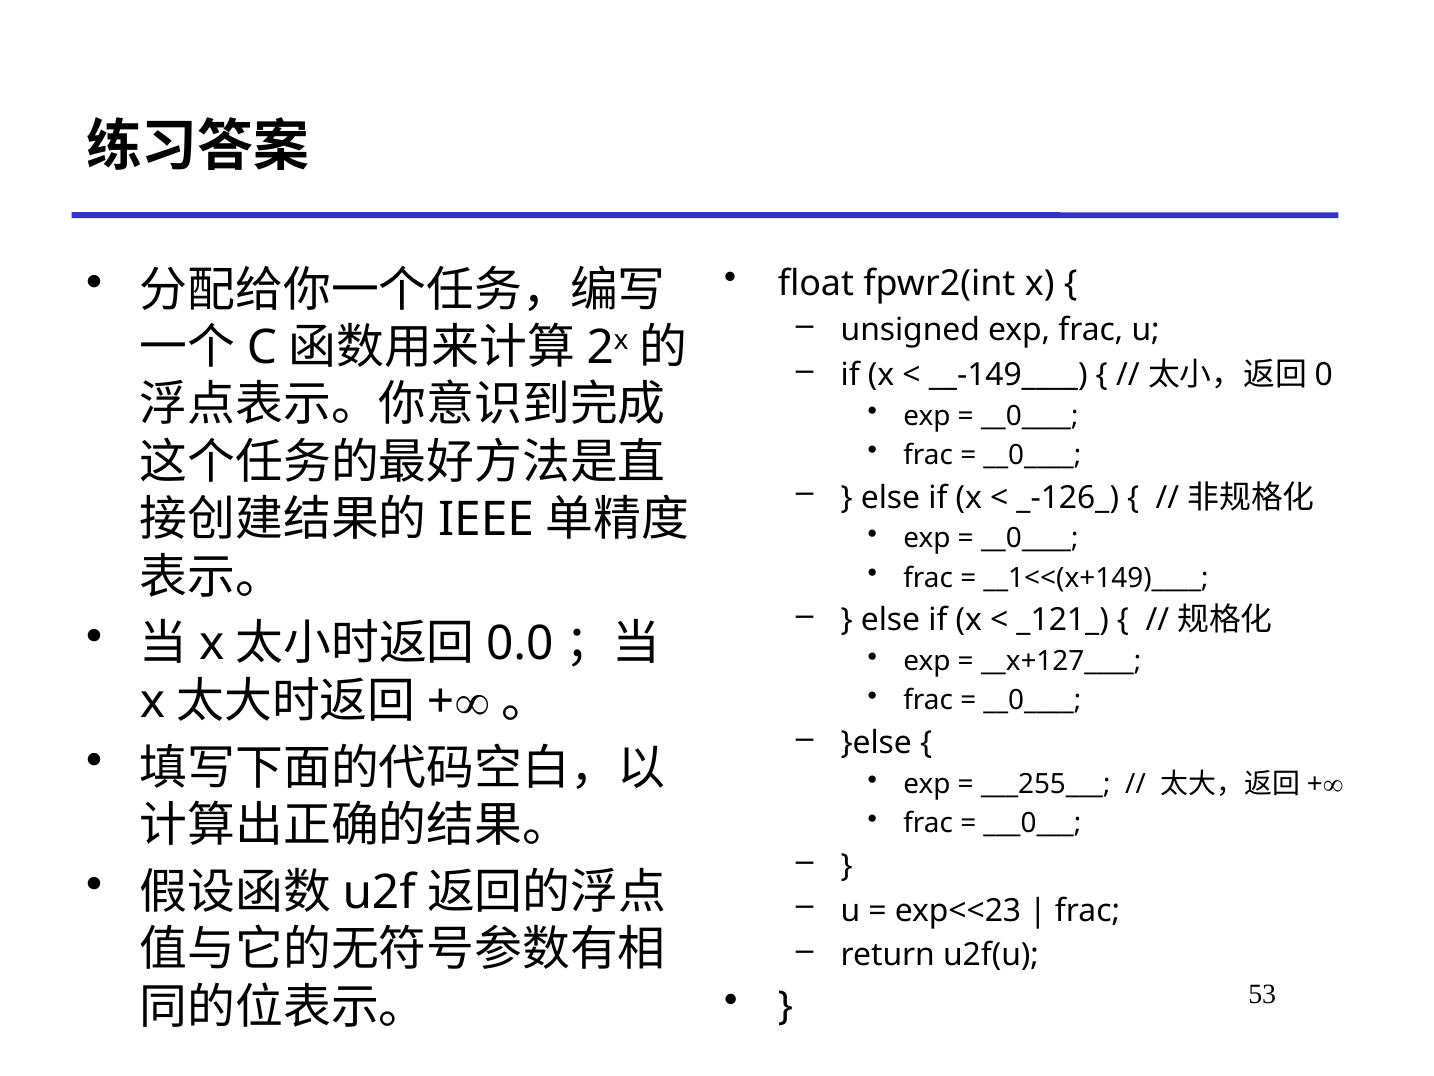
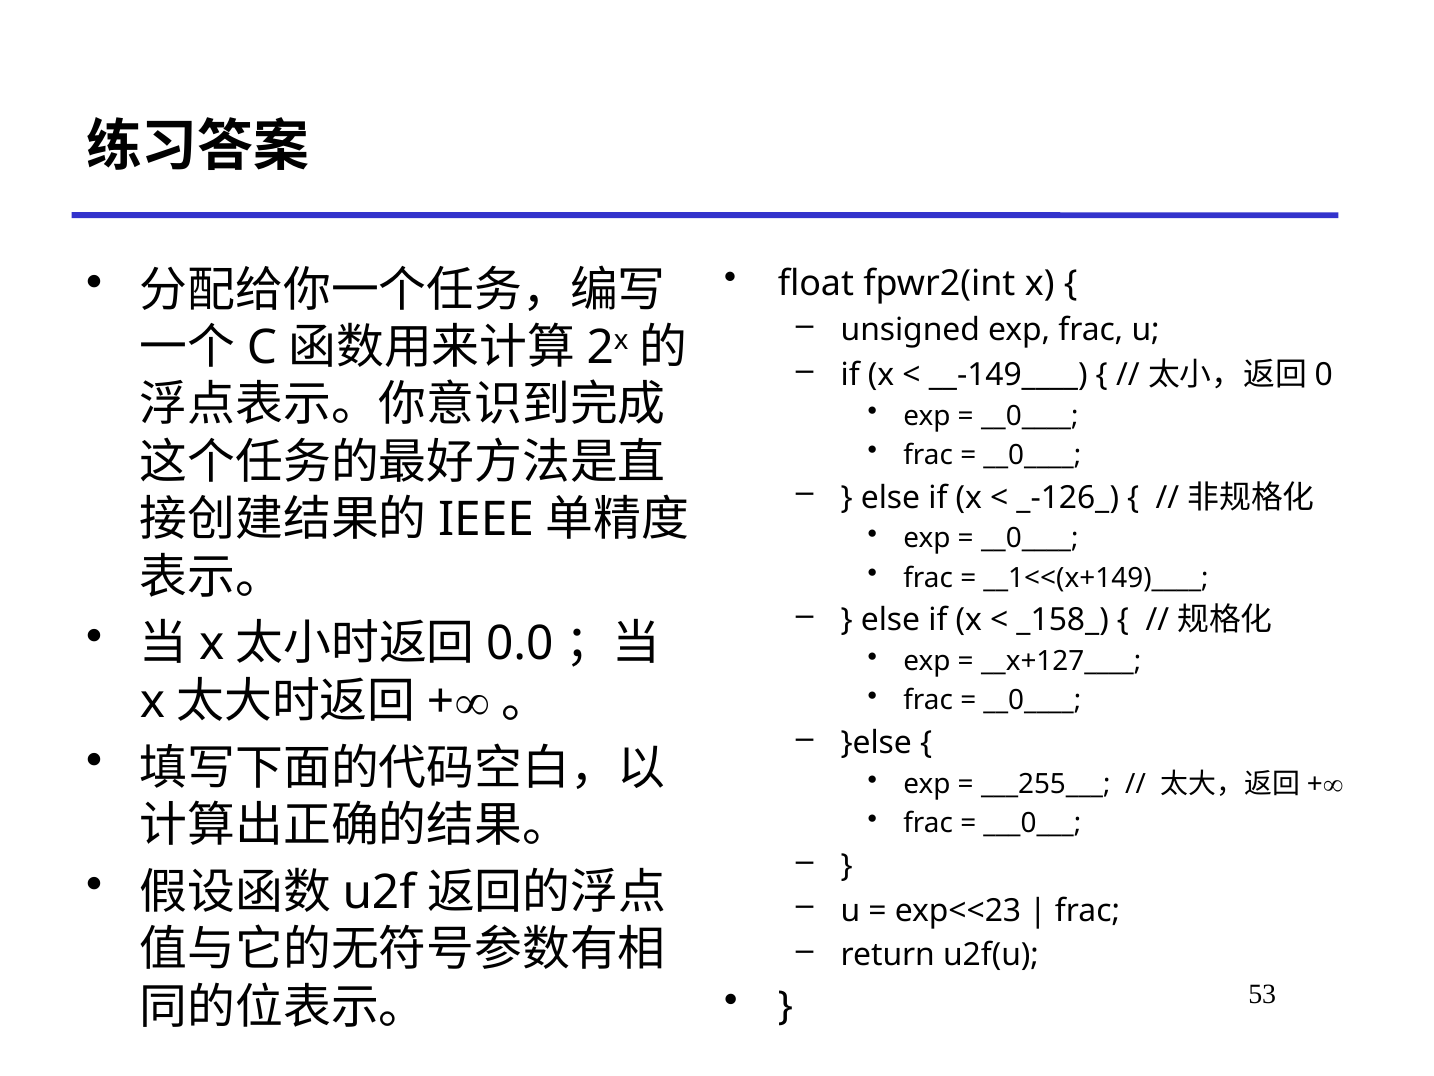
_121_: _121_ -> _158_
